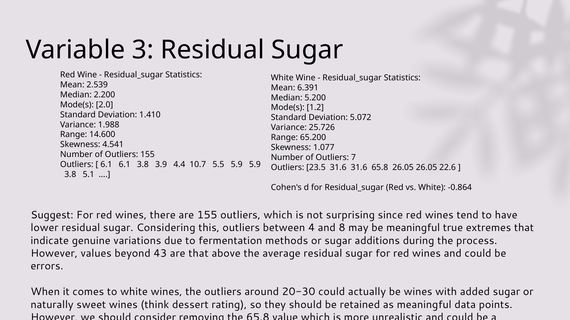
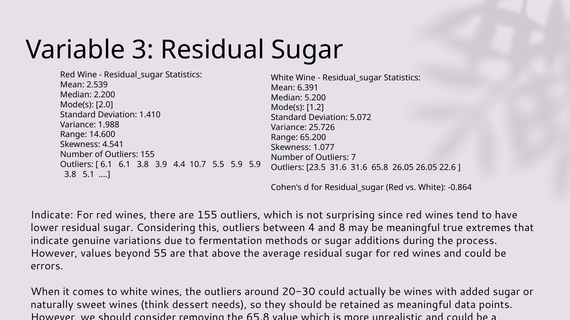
Suggest at (52, 215): Suggest -> Indicate
43: 43 -> 55
rating: rating -> needs
